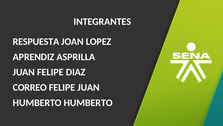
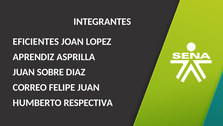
RESPUESTA: RESPUESTA -> EFICIENTES
JUAN FELIPE: FELIPE -> SOBRE
HUMBERTO HUMBERTO: HUMBERTO -> RESPECTIVA
